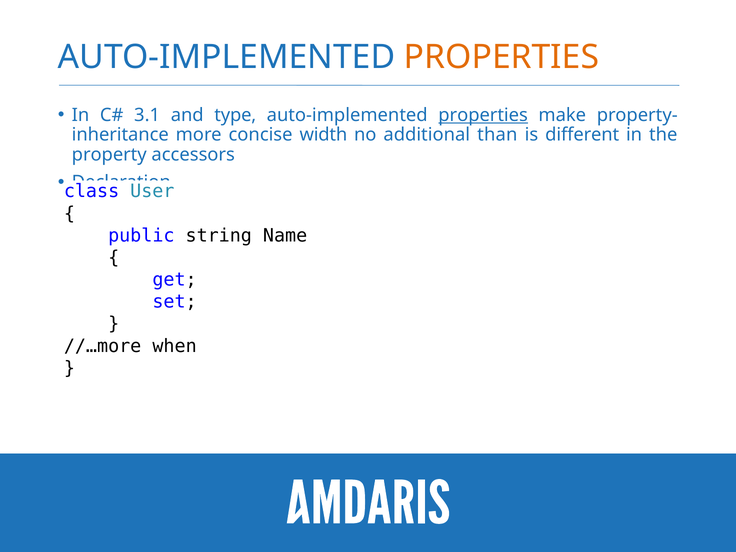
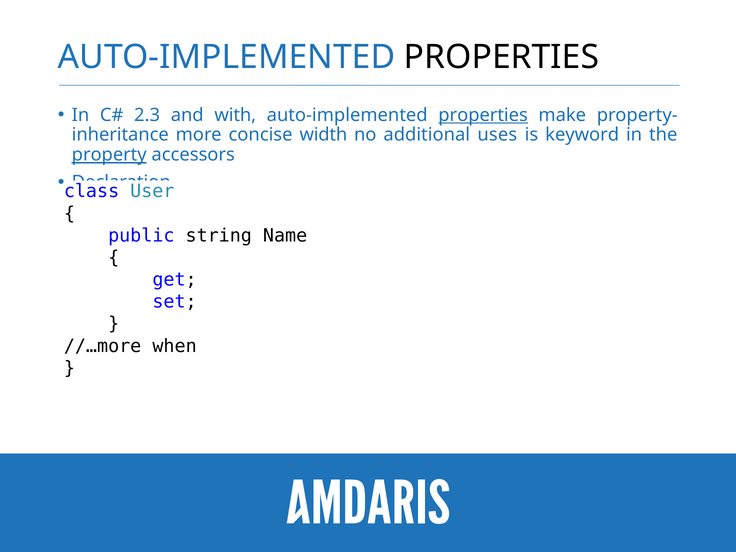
PROPERTIES at (502, 57) colour: orange -> black
3.1: 3.1 -> 2.3
type: type -> with
than: than -> uses
different: different -> keyword
property underline: none -> present
